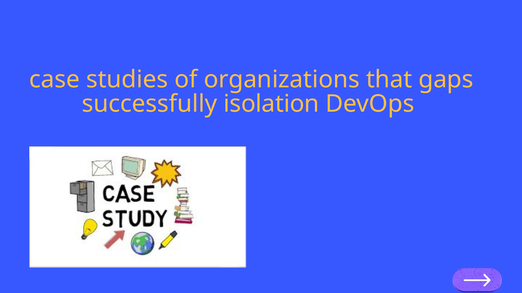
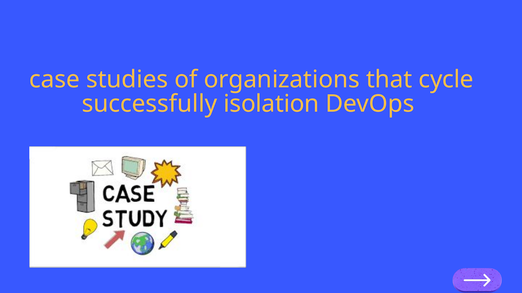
gaps: gaps -> cycle
